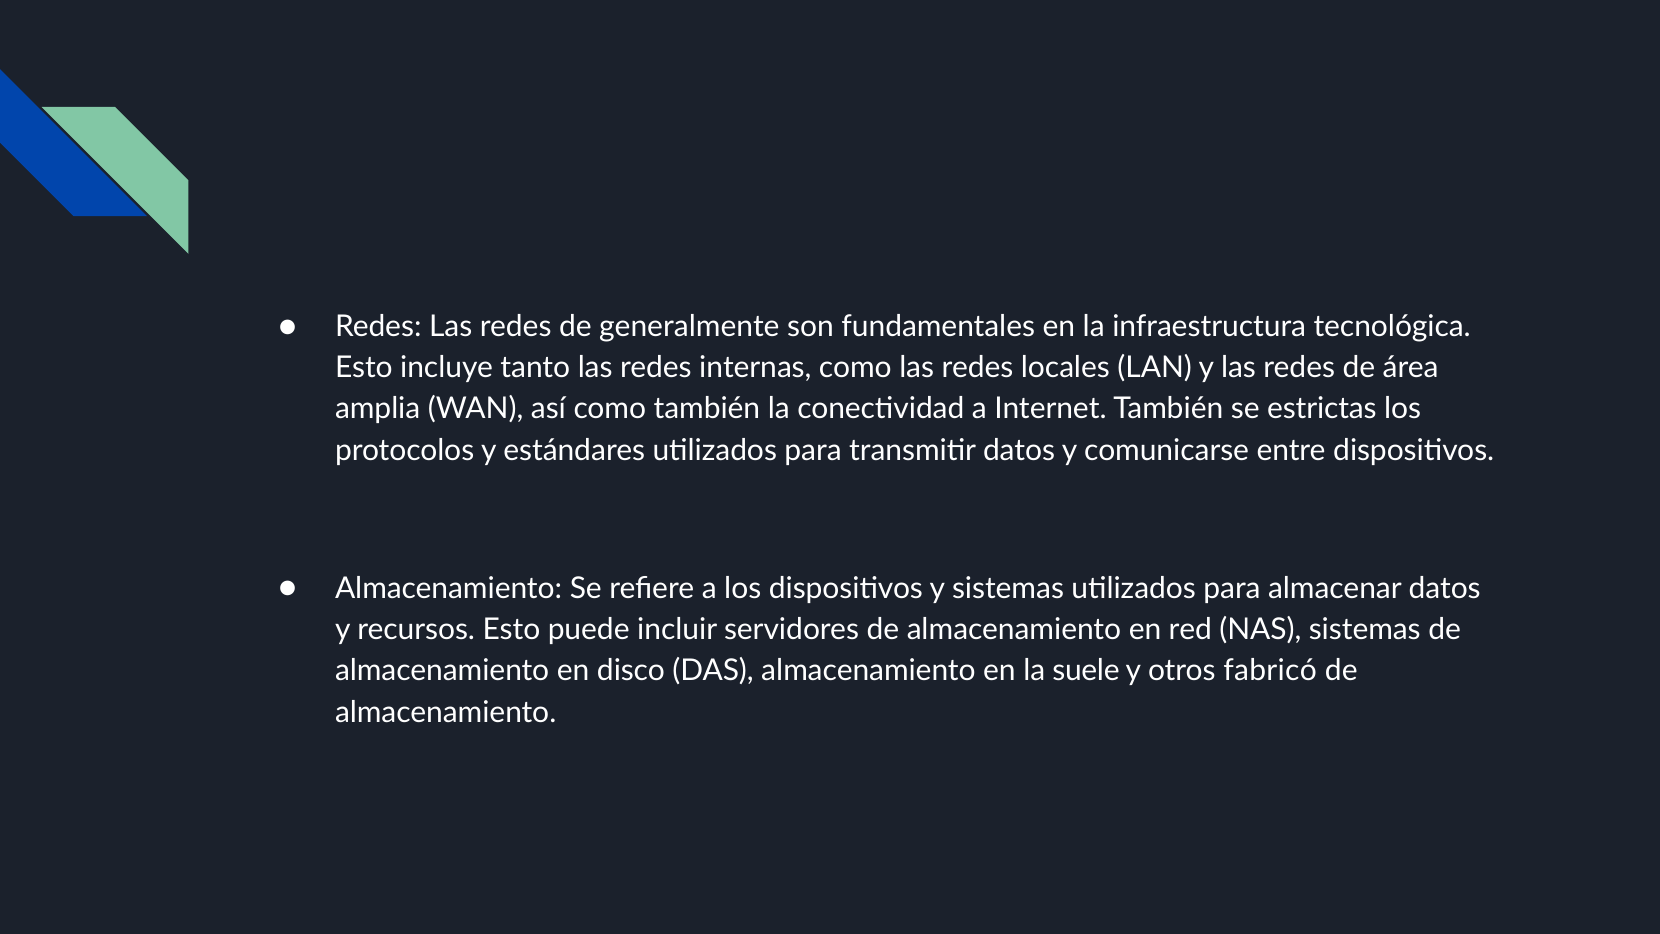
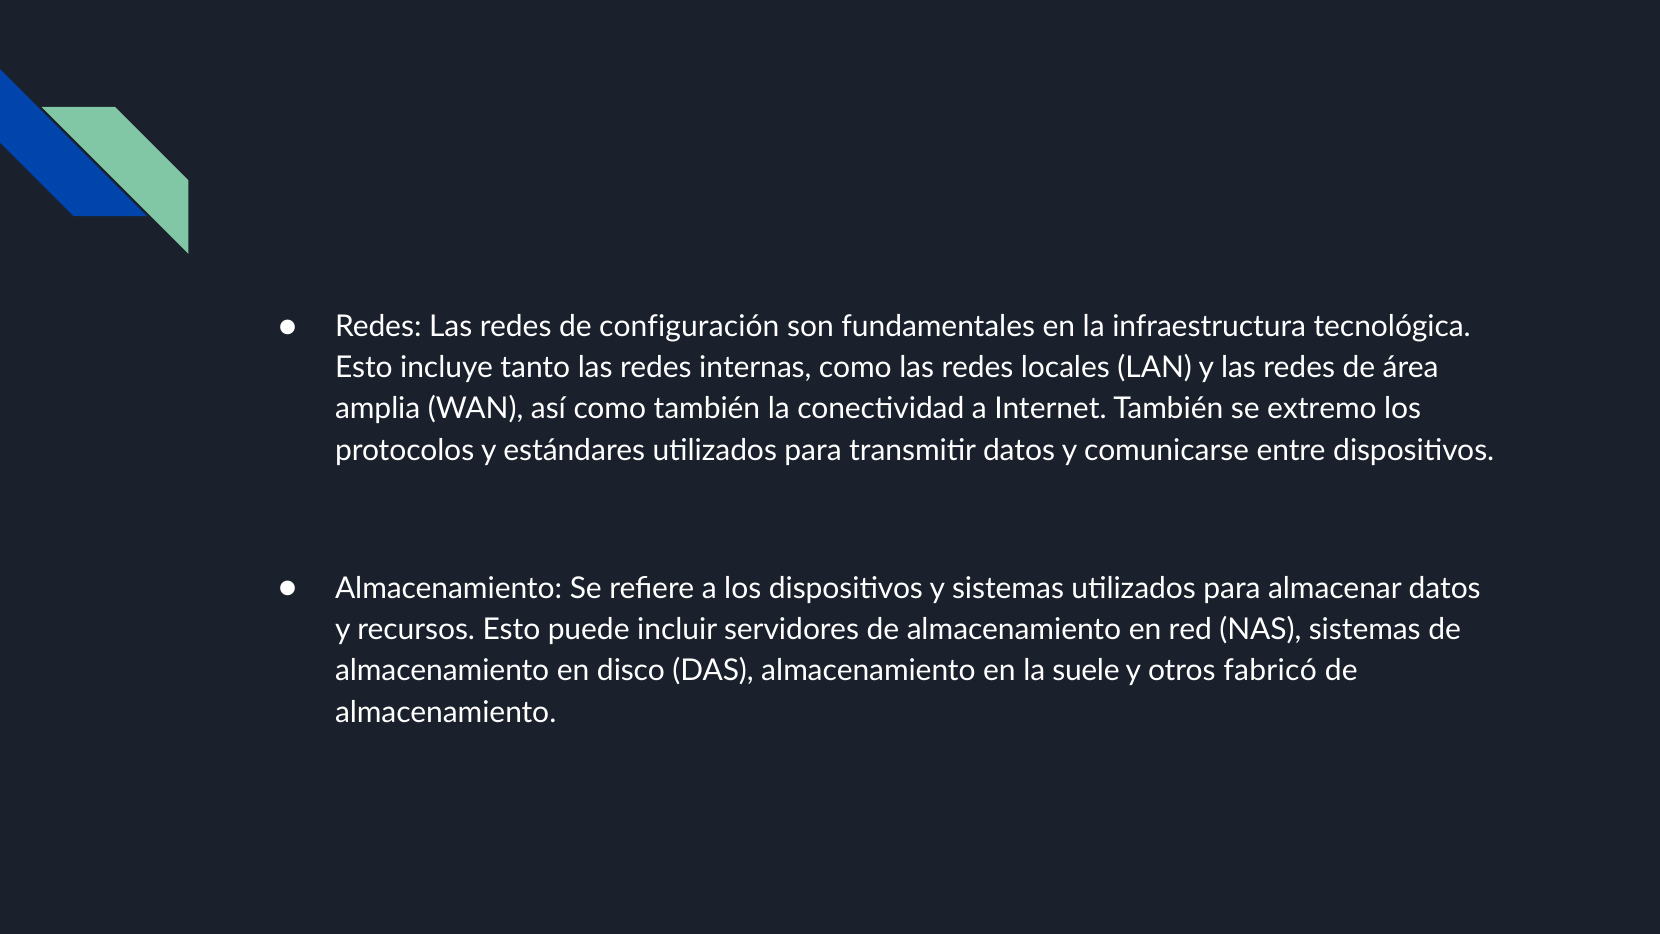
generalmente: generalmente -> configuración
estrictas: estrictas -> extremo
